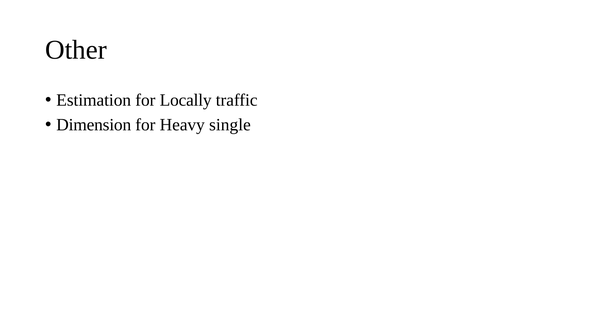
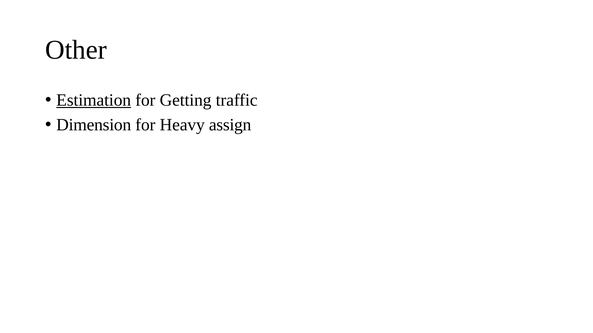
Estimation underline: none -> present
Locally: Locally -> Getting
single: single -> assign
